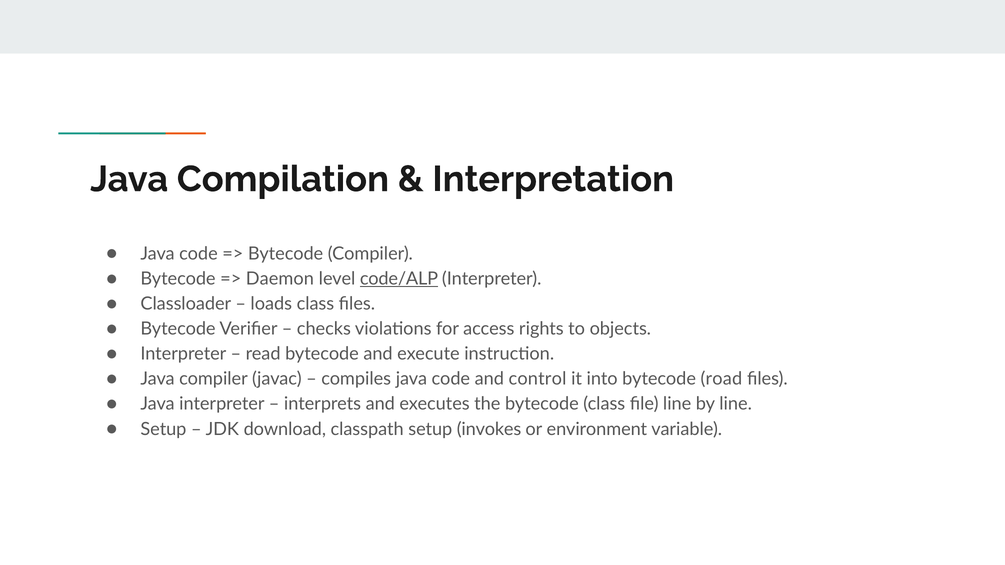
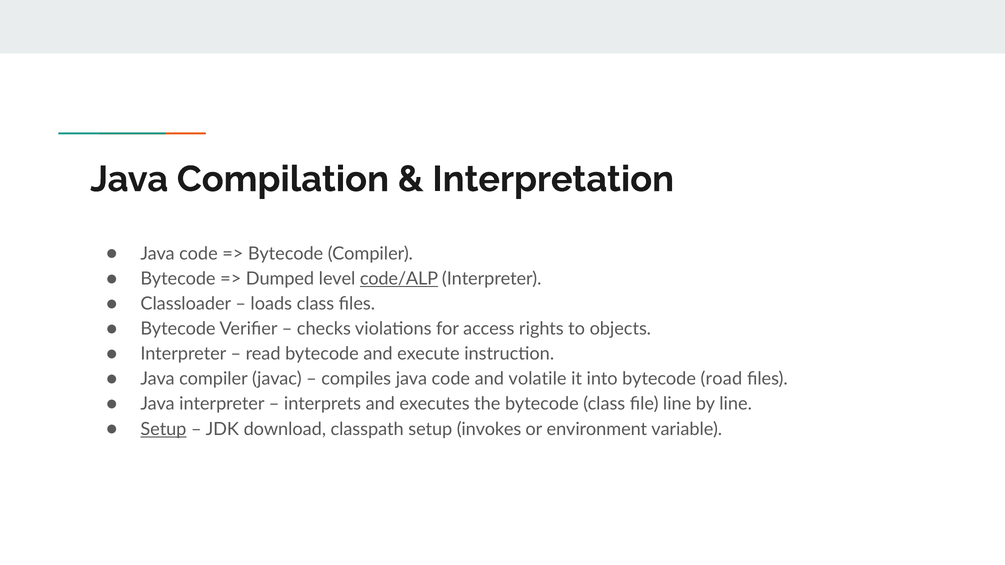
Daemon: Daemon -> Dumped
control: control -> volatile
Setup at (163, 429) underline: none -> present
